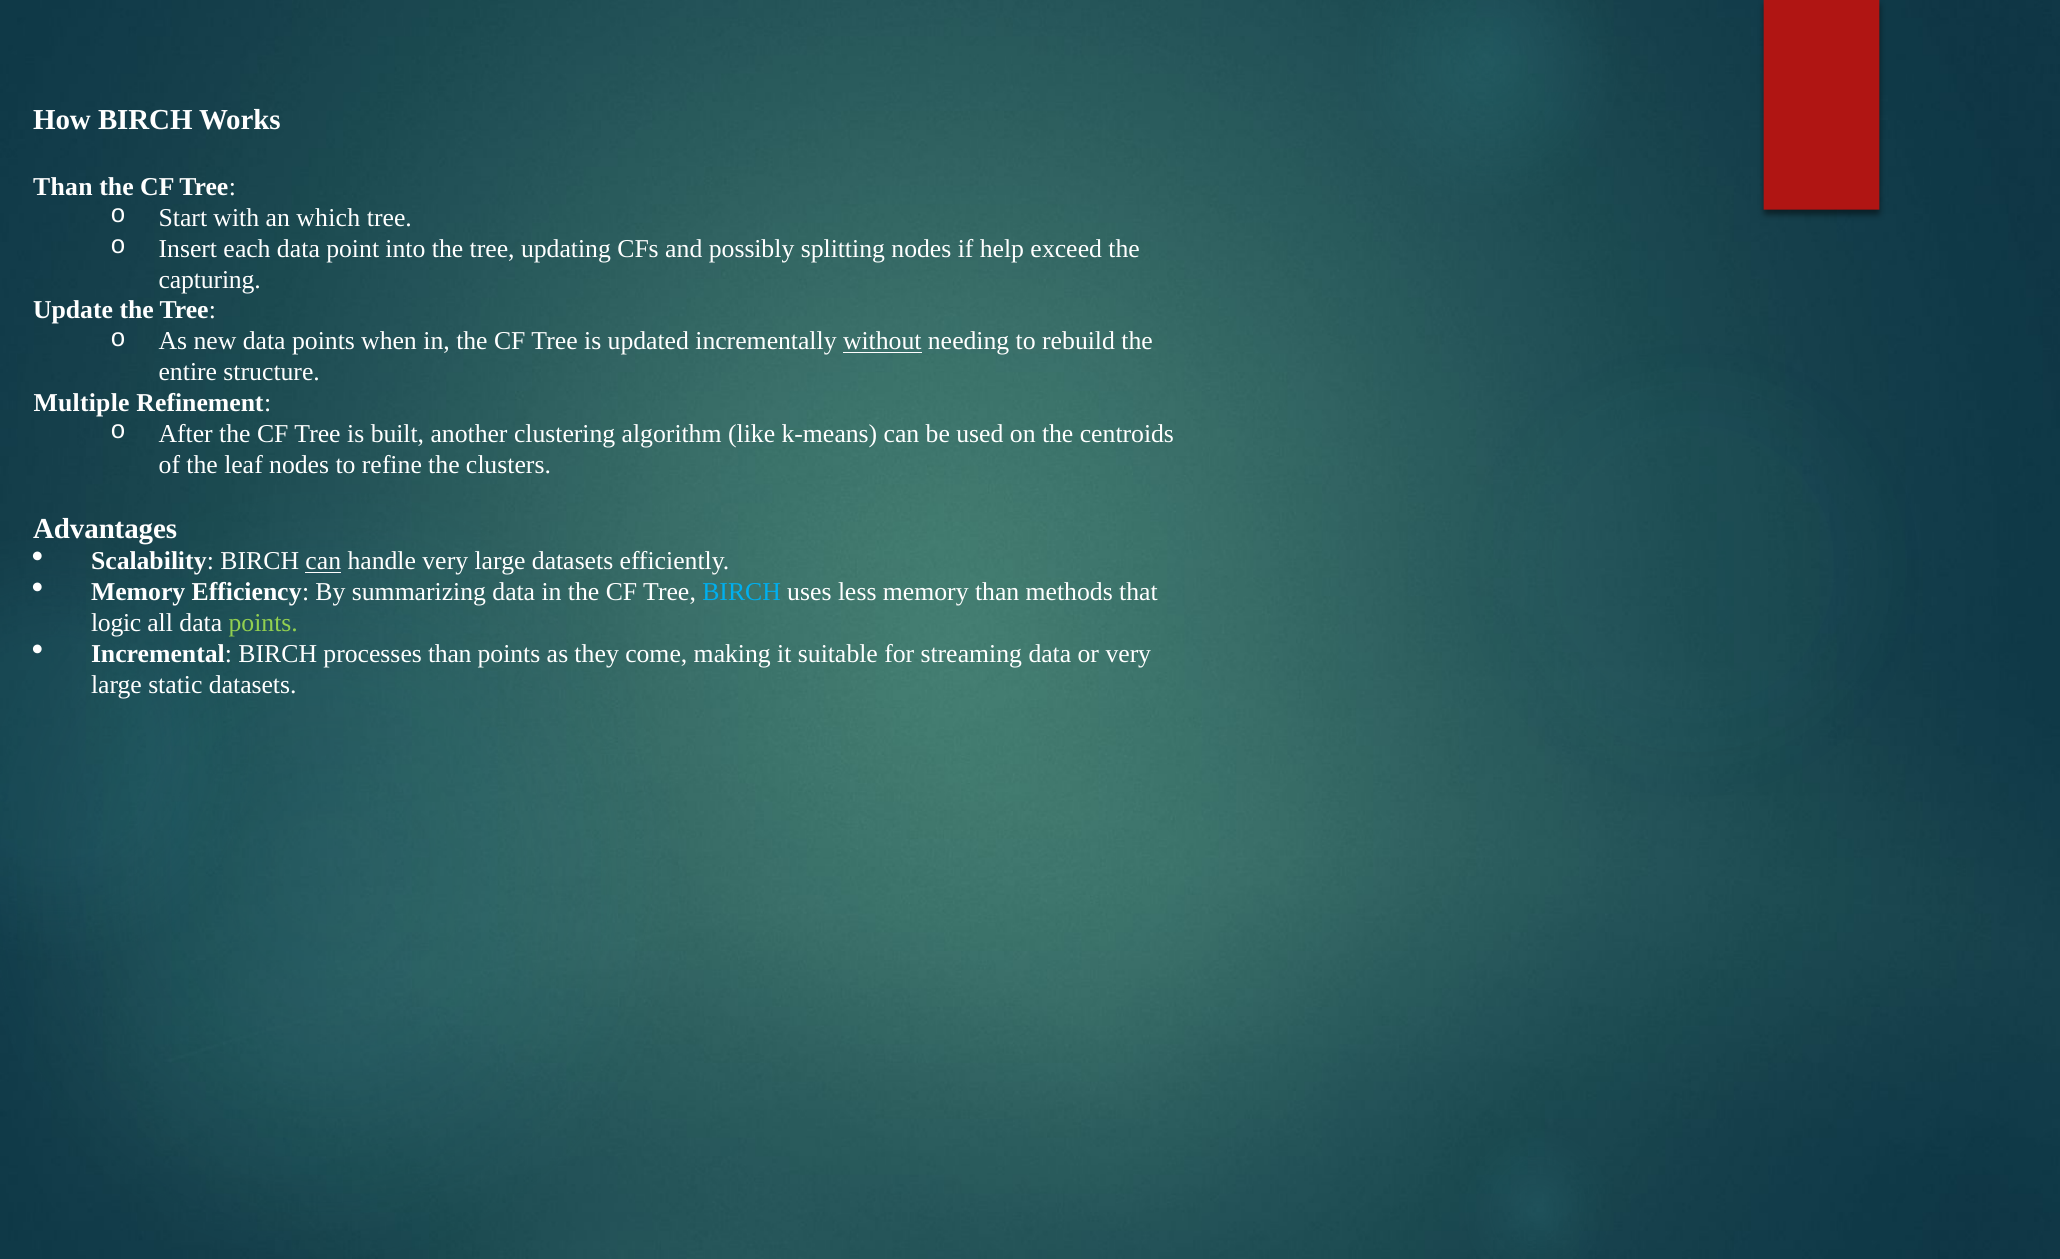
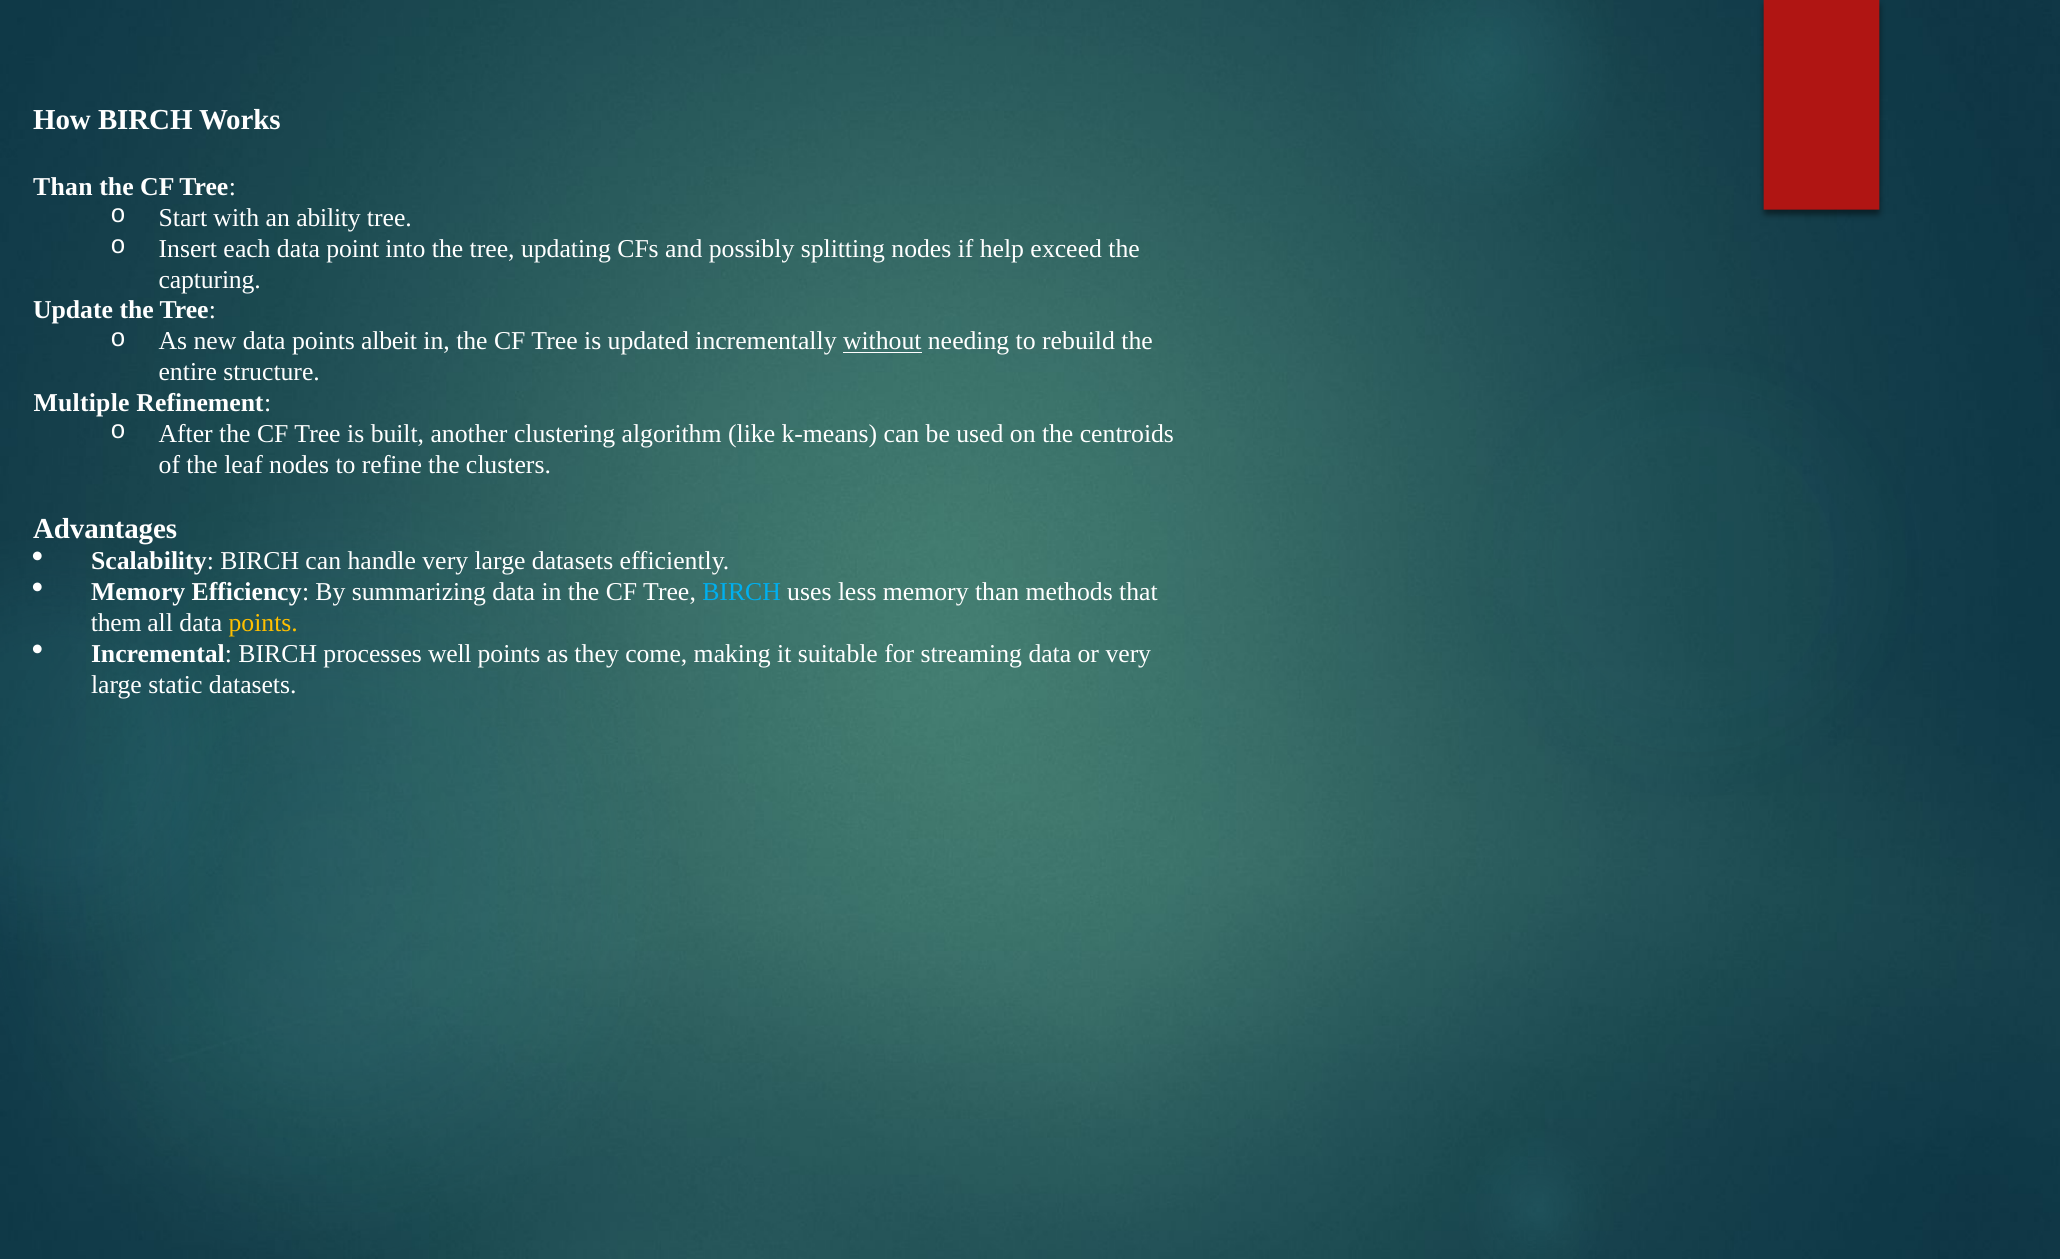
which: which -> ability
when: when -> albeit
can at (323, 561) underline: present -> none
logic: logic -> them
points at (263, 623) colour: light green -> yellow
processes than: than -> well
